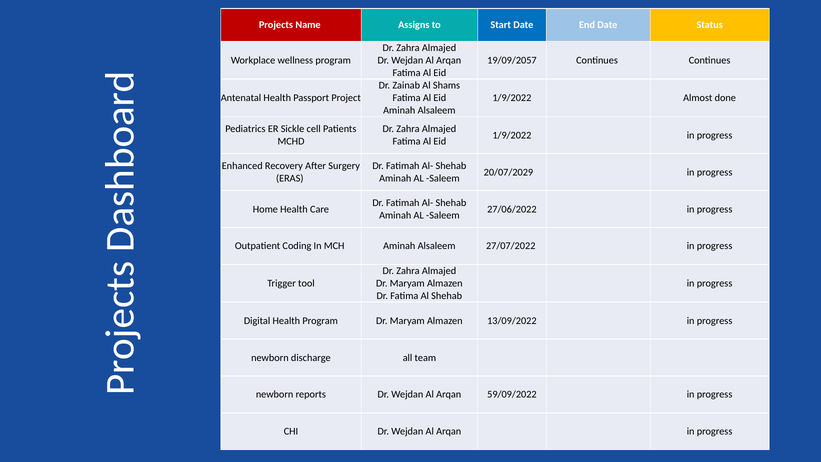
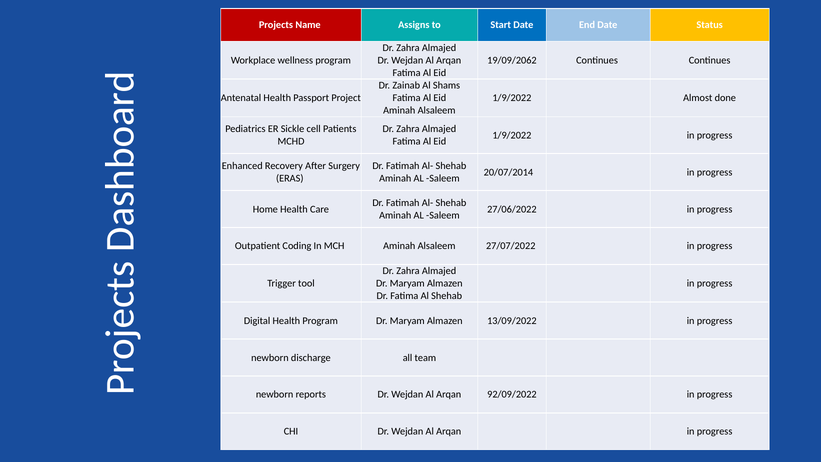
19/09/2057: 19/09/2057 -> 19/09/2062
20/07/2029: 20/07/2029 -> 20/07/2014
59/09/2022: 59/09/2022 -> 92/09/2022
